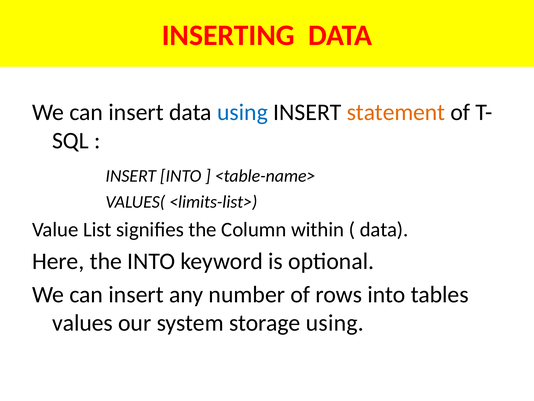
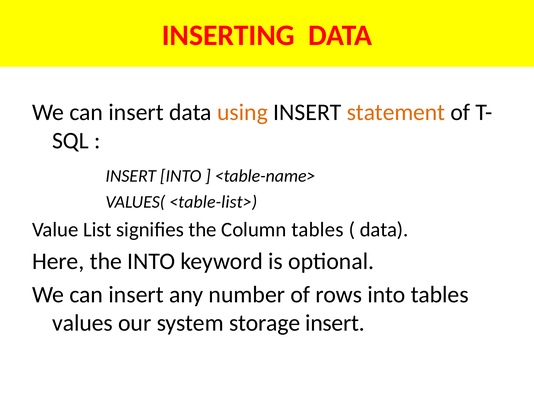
using at (243, 112) colour: blue -> orange
<limits-list>: <limits-list> -> <table-list>
Column within: within -> tables
storage using: using -> insert
